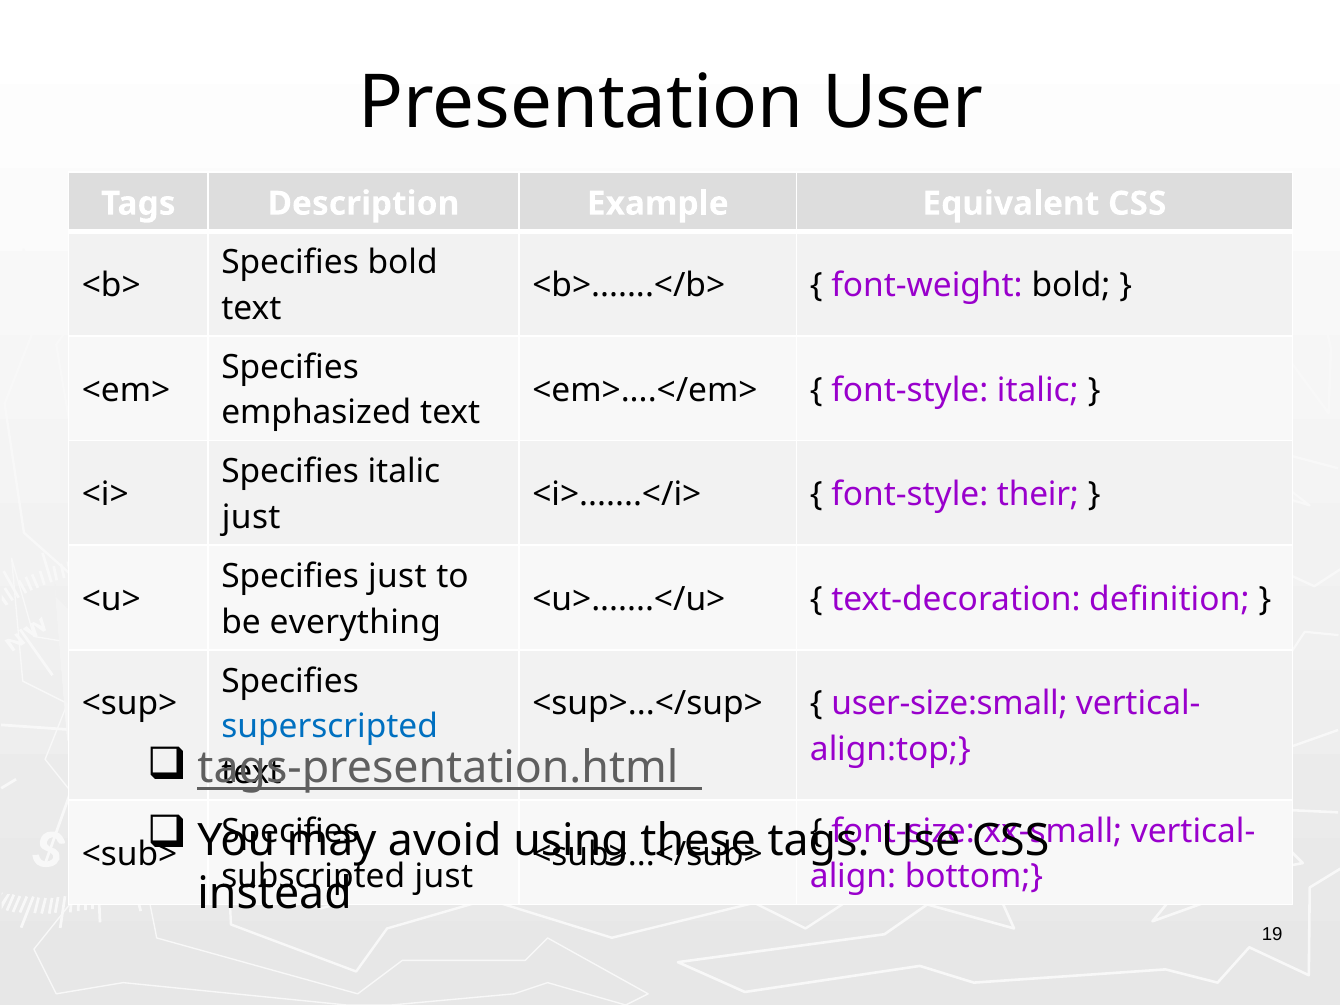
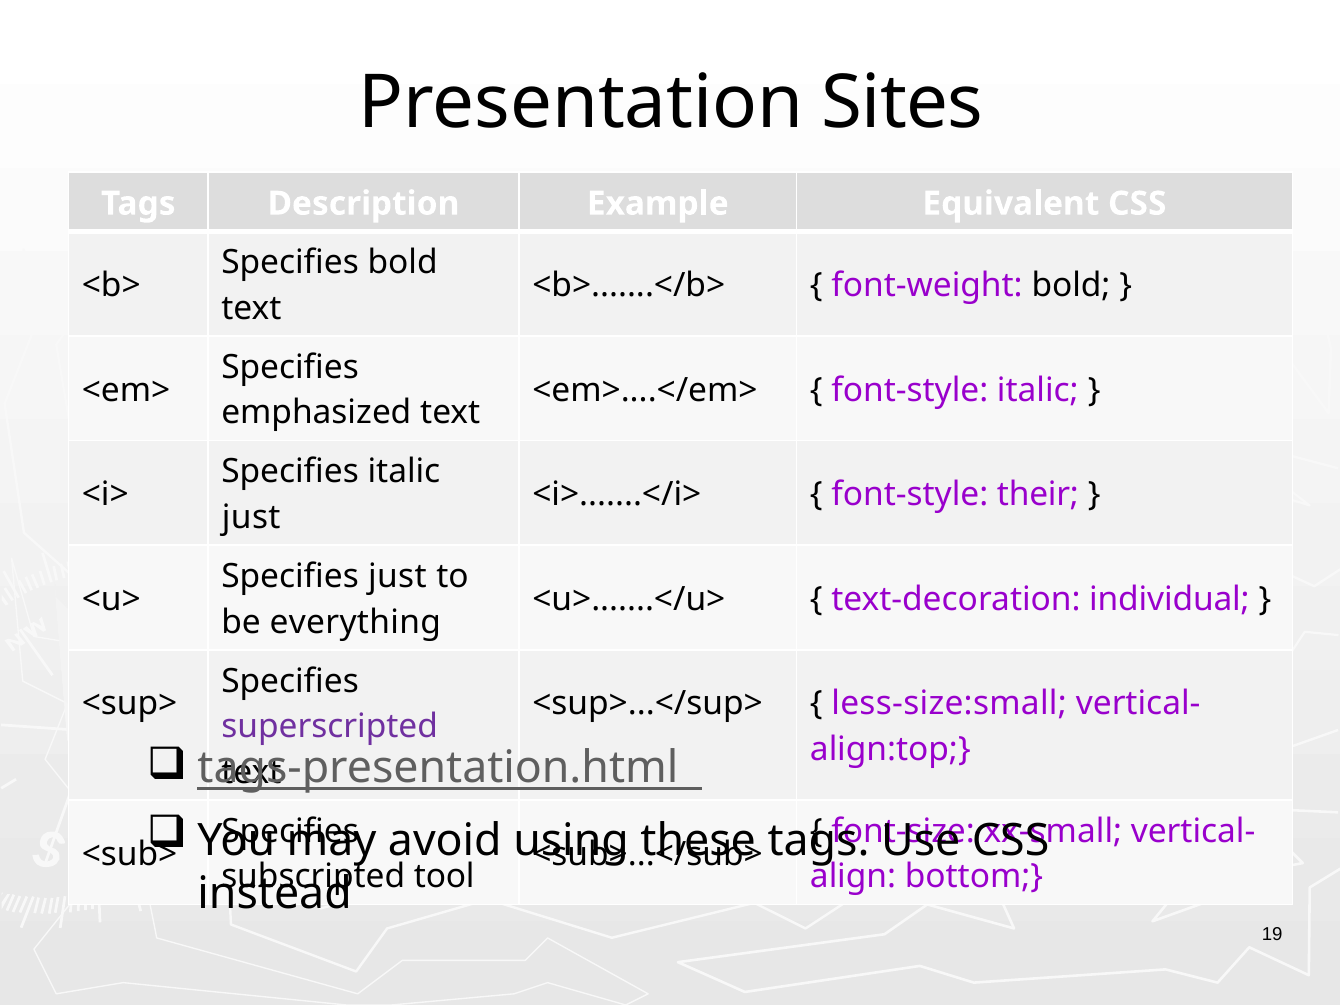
User: User -> Sites
definition: definition -> individual
user-size:small: user-size:small -> less-size:small
superscripted colour: blue -> purple
just at (444, 877): just -> tool
